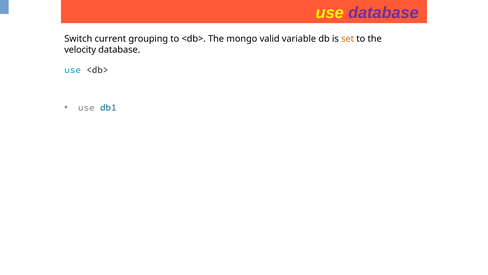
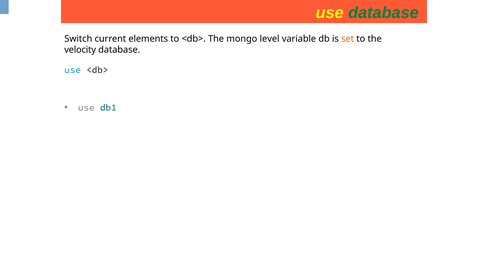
database at (383, 13) colour: purple -> green
grouping: grouping -> elements
valid: valid -> level
